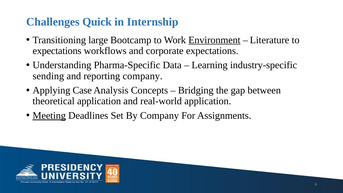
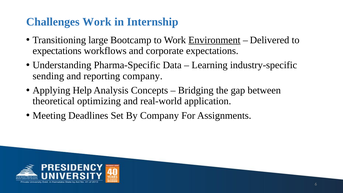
Challenges Quick: Quick -> Work
Literature: Literature -> Delivered
Case: Case -> Help
theoretical application: application -> optimizing
Meeting underline: present -> none
